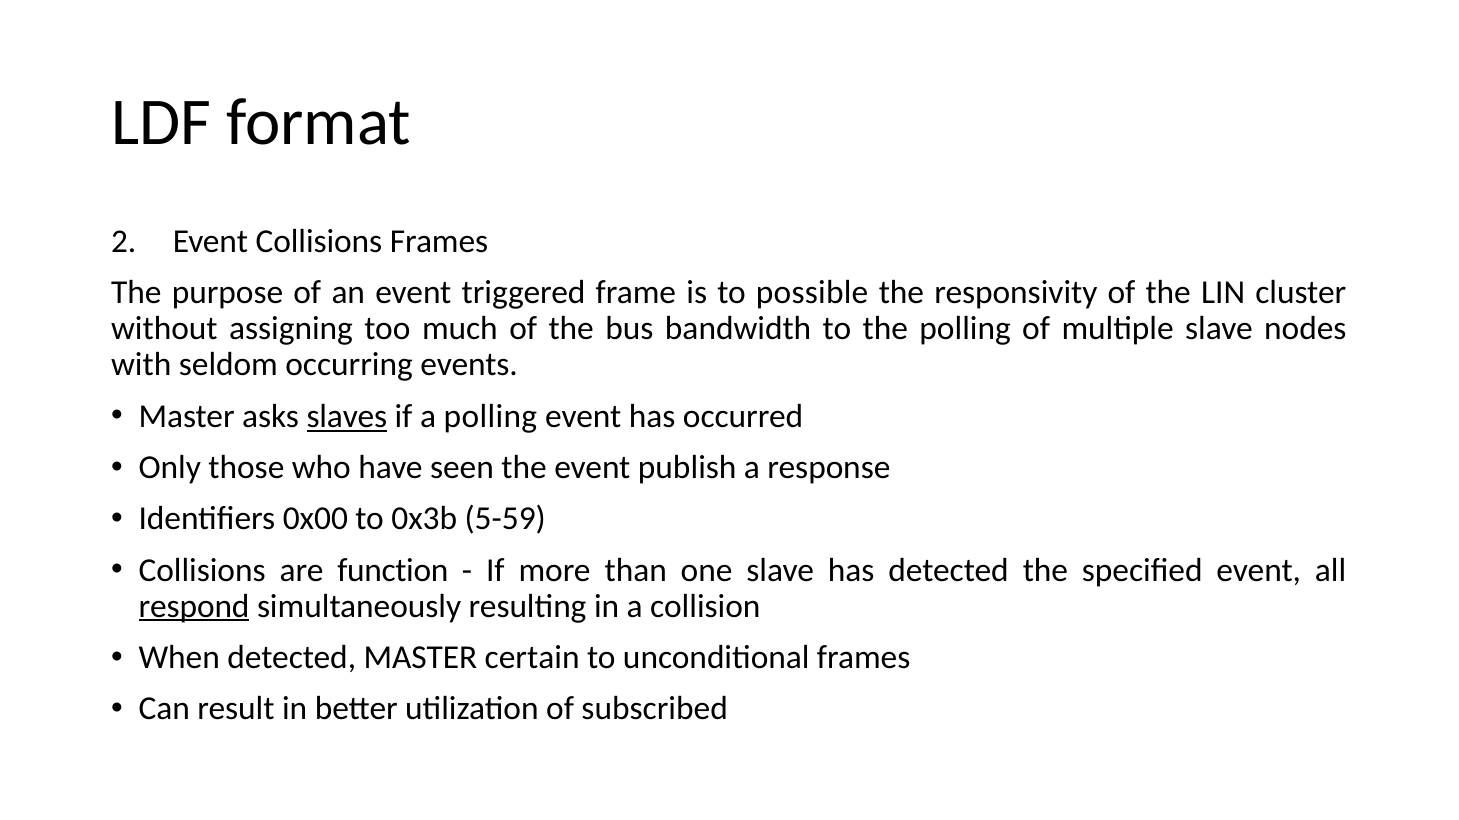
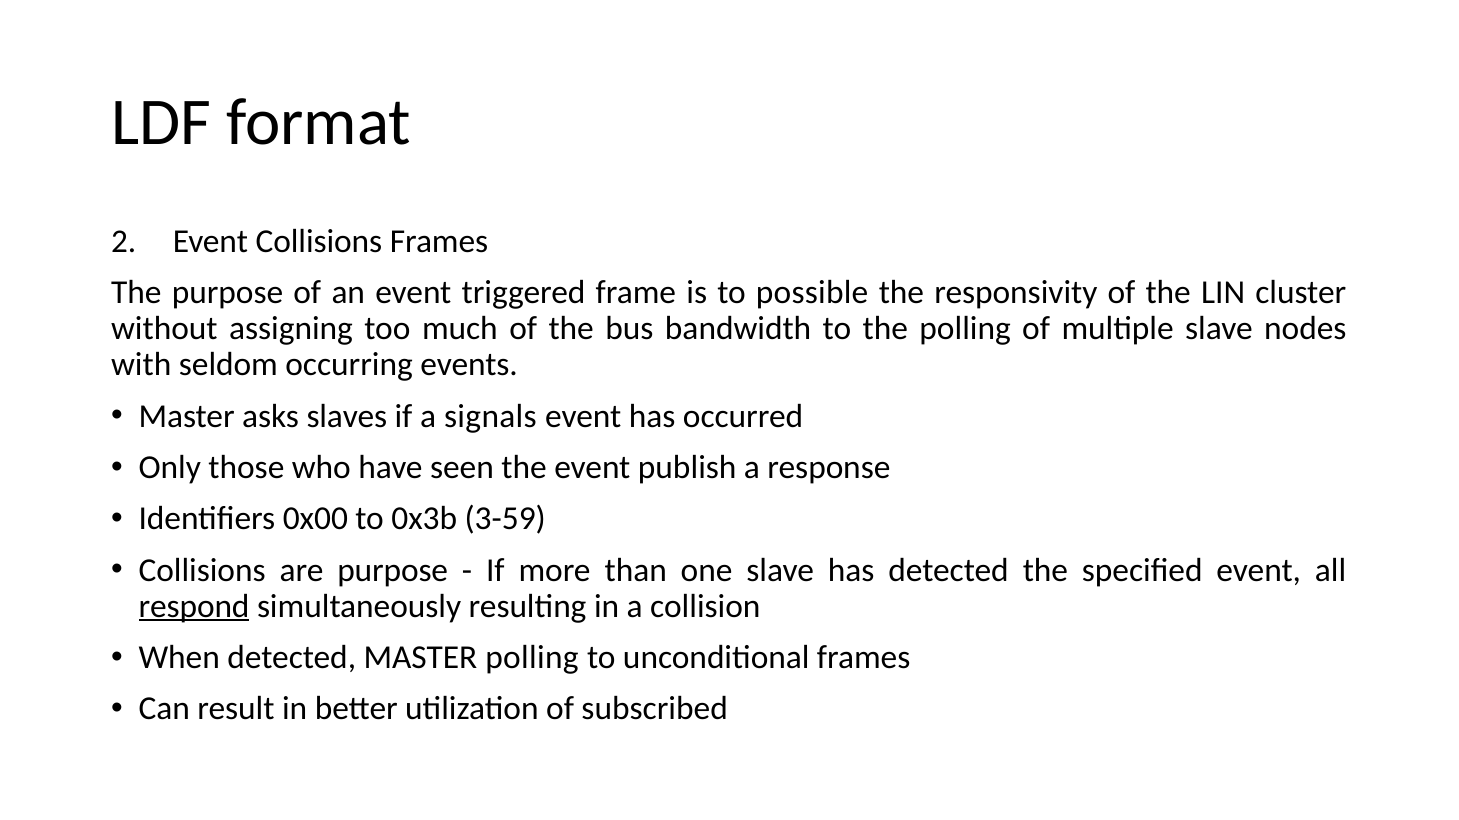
slaves underline: present -> none
a polling: polling -> signals
5-59: 5-59 -> 3-59
are function: function -> purpose
MASTER certain: certain -> polling
